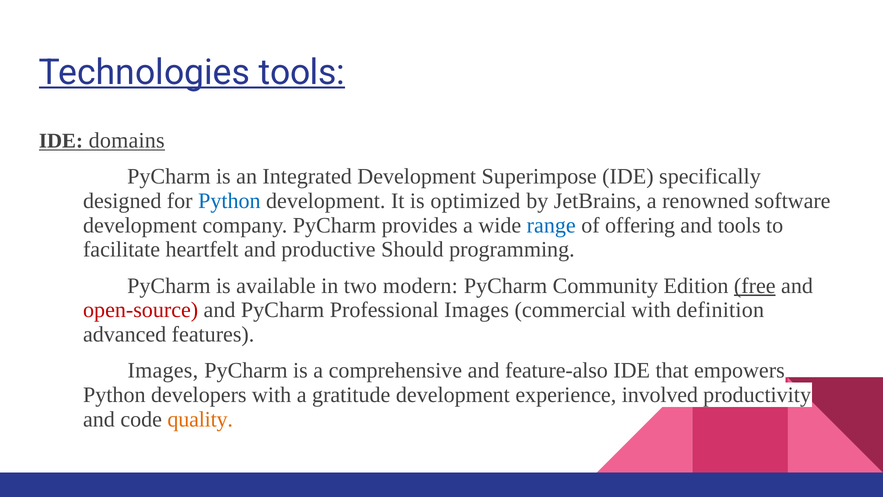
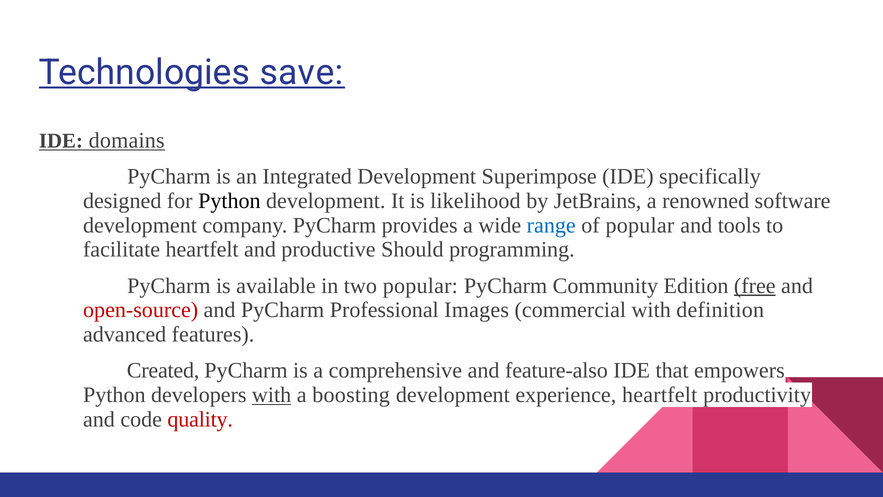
Technologies tools: tools -> save
Python at (229, 201) colour: blue -> black
optimized: optimized -> likelihood
of offering: offering -> popular
two modern: modern -> popular
Images at (163, 370): Images -> Created
with at (272, 395) underline: none -> present
gratitude: gratitude -> boosting
experience involved: involved -> heartfelt
quality colour: orange -> red
